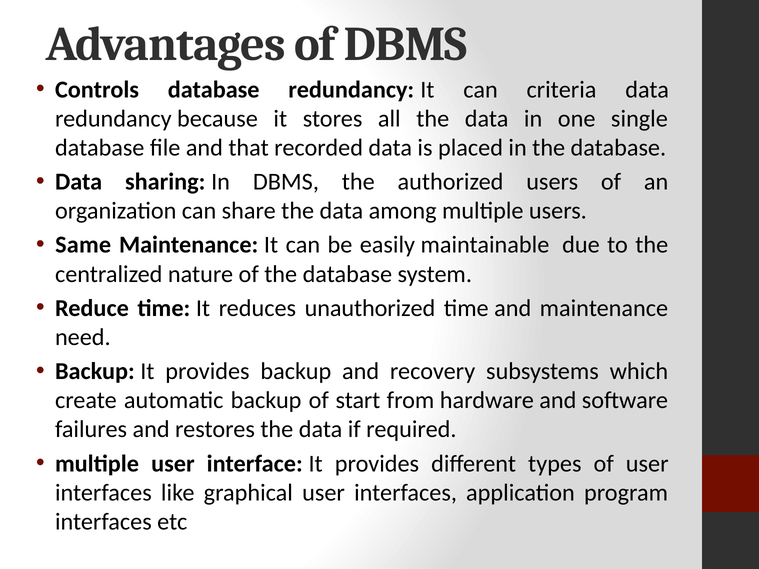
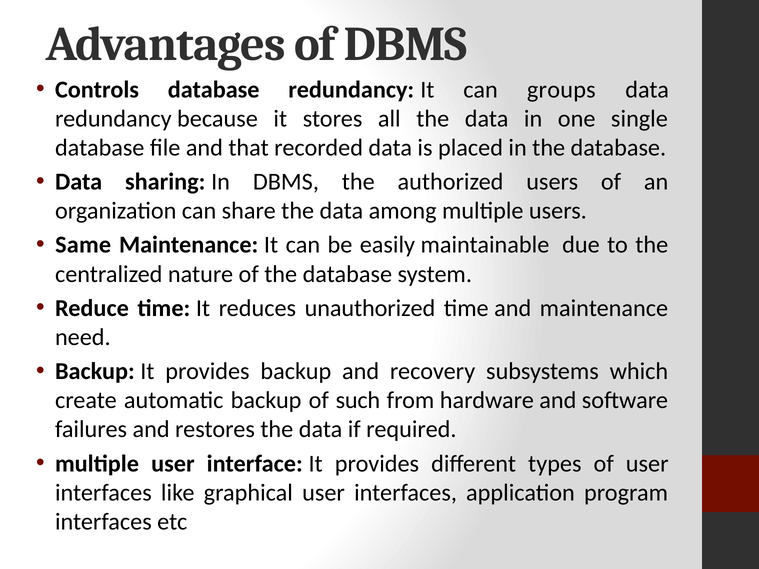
criteria: criteria -> groups
start: start -> such
